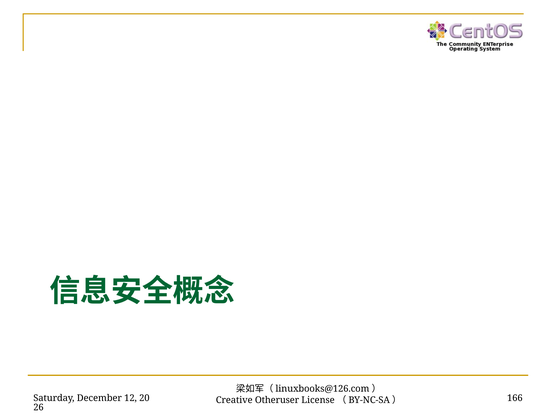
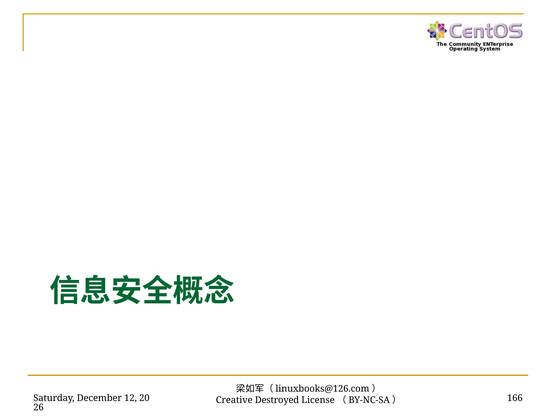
Otheruser: Otheruser -> Destroyed
